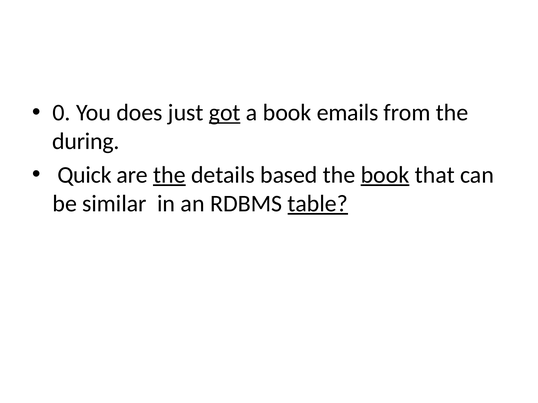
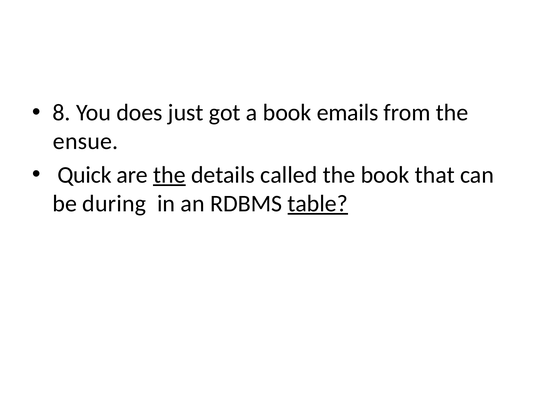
0: 0 -> 8
got underline: present -> none
during: during -> ensue
based: based -> called
book at (385, 175) underline: present -> none
similar: similar -> during
